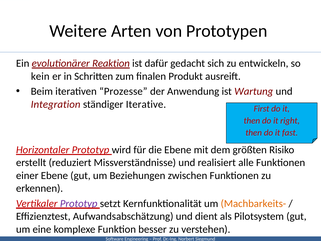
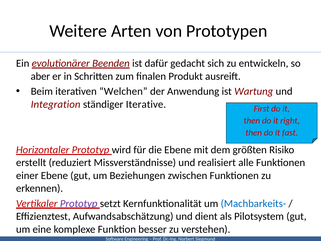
Reaktion: Reaktion -> Beenden
kein: kein -> aber
Prozesse: Prozesse -> Welchen
Machbarkeits- colour: orange -> blue
